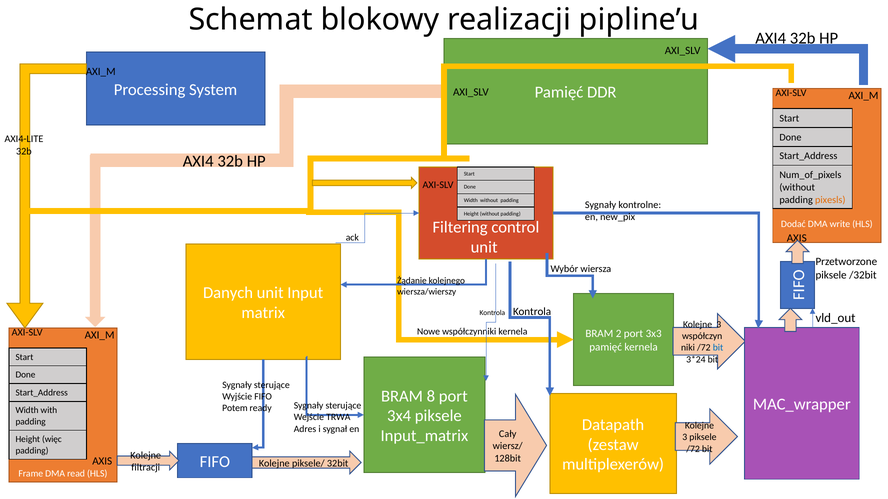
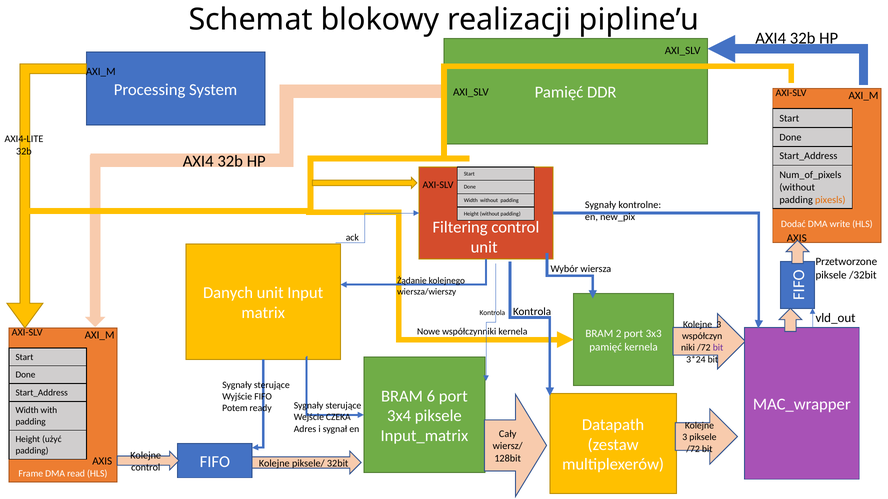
bit at (718, 348) colour: blue -> purple
8: 8 -> 6
TRWA: TRWA -> CZEKA
więc: więc -> użyć
filtracji at (146, 468): filtracji -> control
